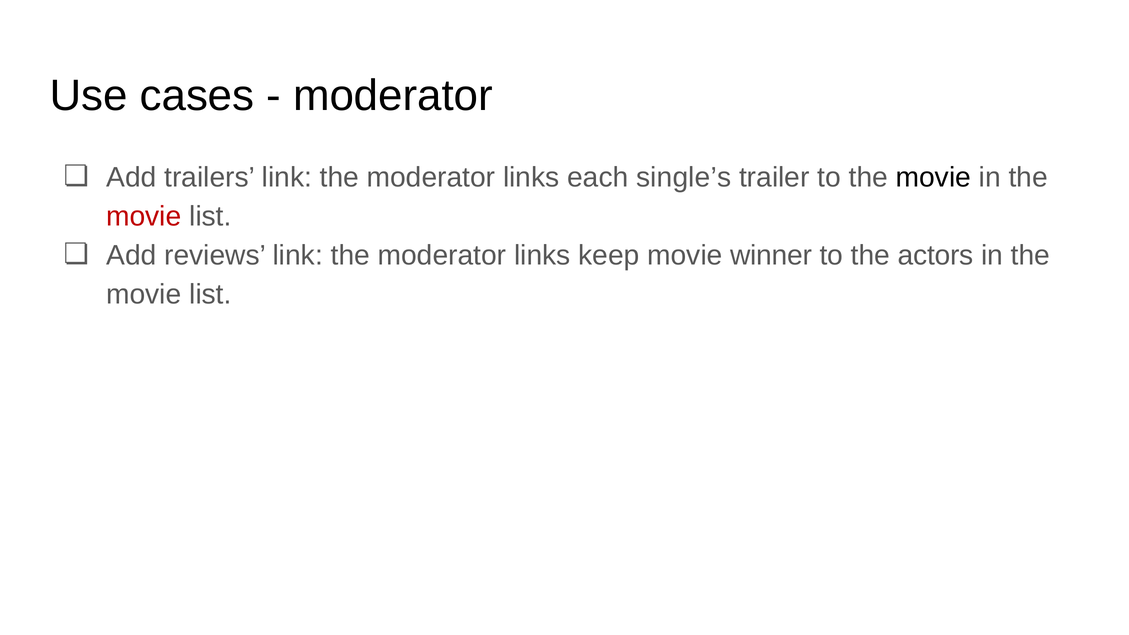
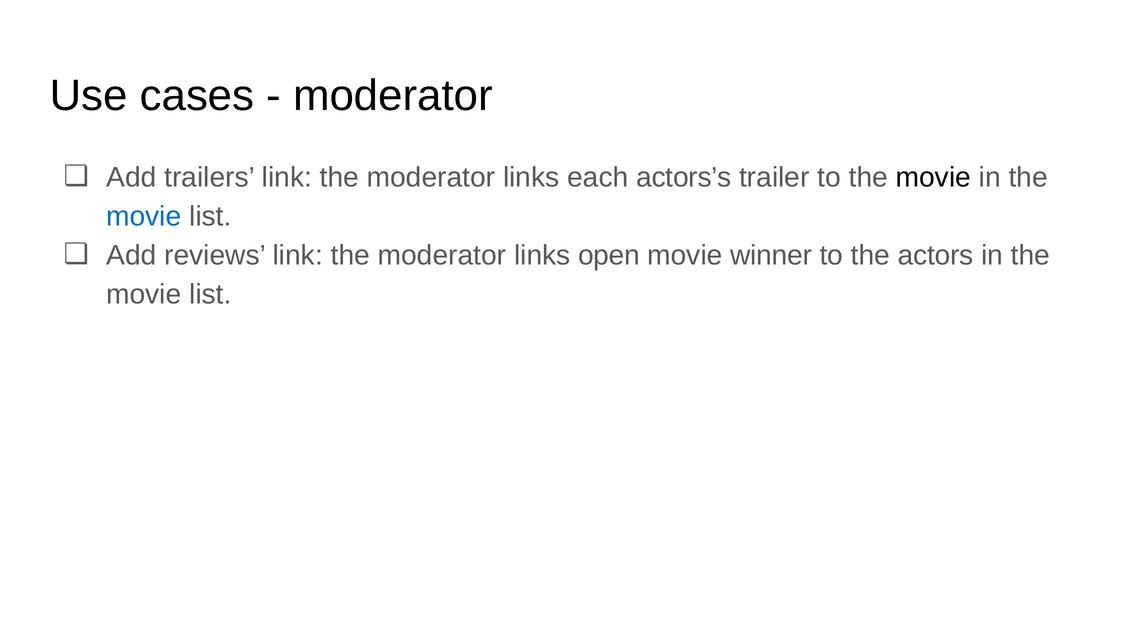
single’s: single’s -> actors’s
movie at (144, 216) colour: red -> blue
keep: keep -> open
